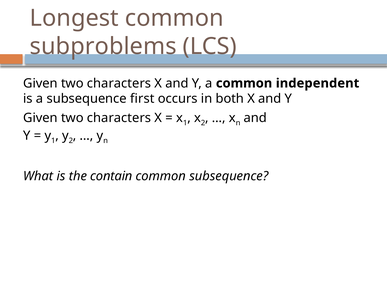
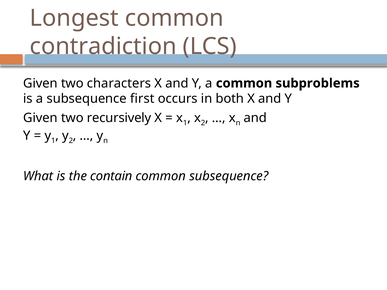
subproblems: subproblems -> contradiction
independent: independent -> subproblems
characters at (119, 118): characters -> recursively
